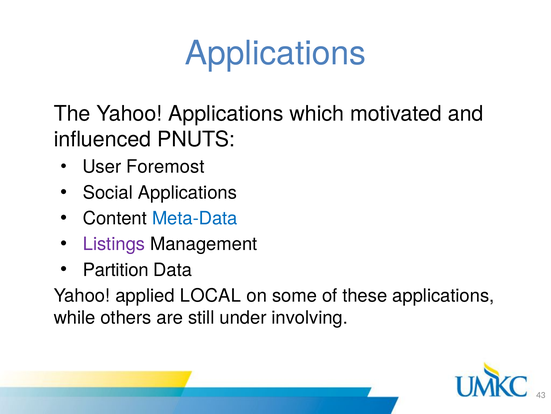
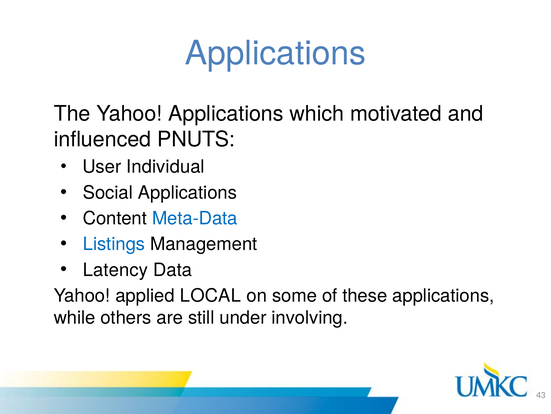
Foremost: Foremost -> Individual
Listings colour: purple -> blue
Partition: Partition -> Latency
